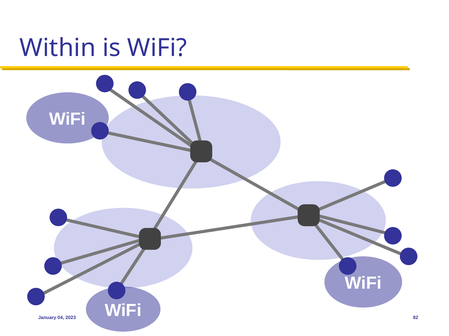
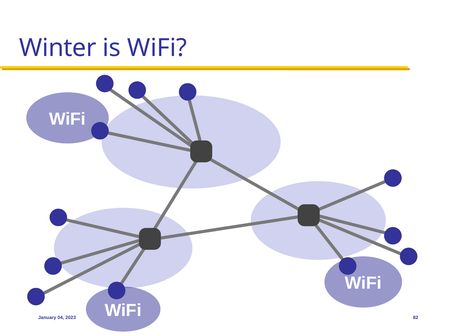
Within: Within -> Winter
